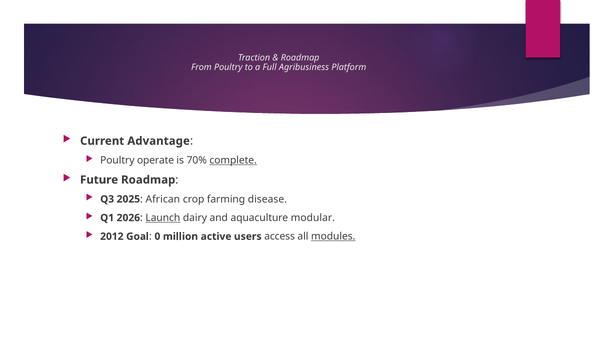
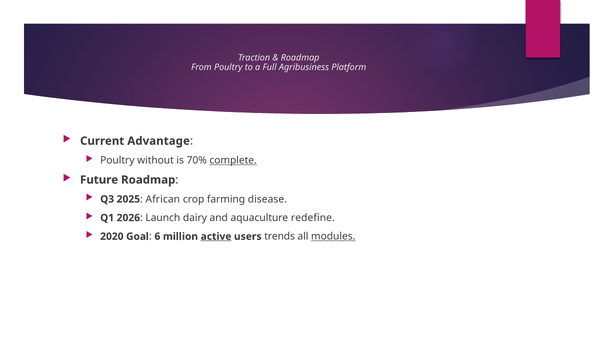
operate: operate -> without
Launch underline: present -> none
modular: modular -> redefine
2012: 2012 -> 2020
0: 0 -> 6
active underline: none -> present
access: access -> trends
